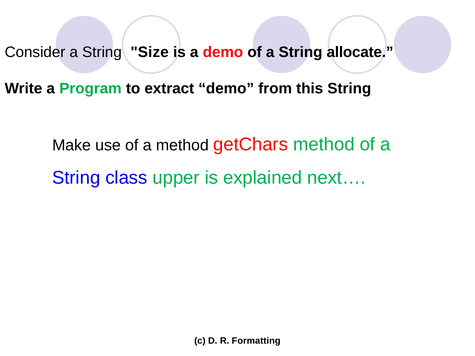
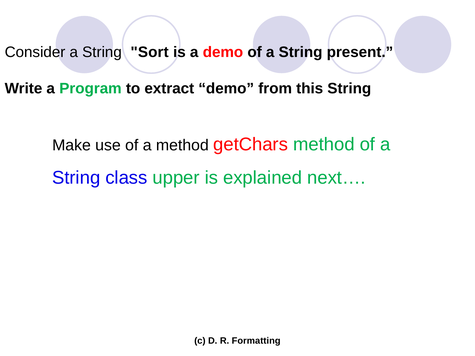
Size: Size -> Sort
allocate: allocate -> present
